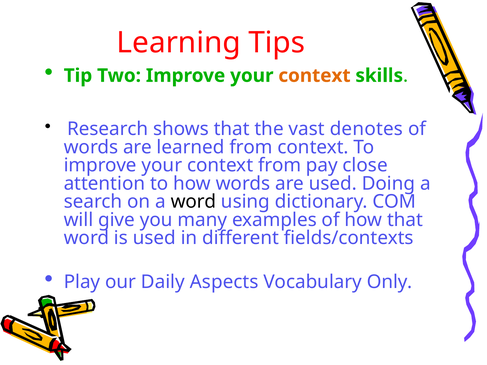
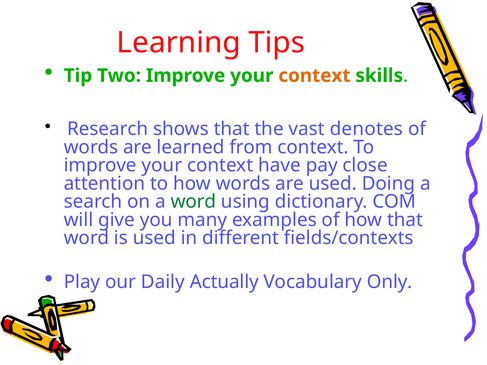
context from: from -> have
word at (193, 202) colour: black -> green
Aspects: Aspects -> Actually
